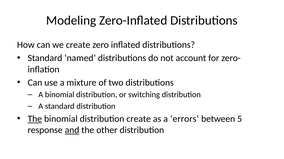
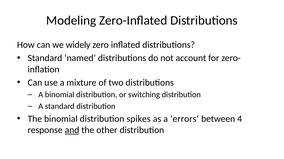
we create: create -> widely
The at (35, 119) underline: present -> none
distribution create: create -> spikes
5: 5 -> 4
